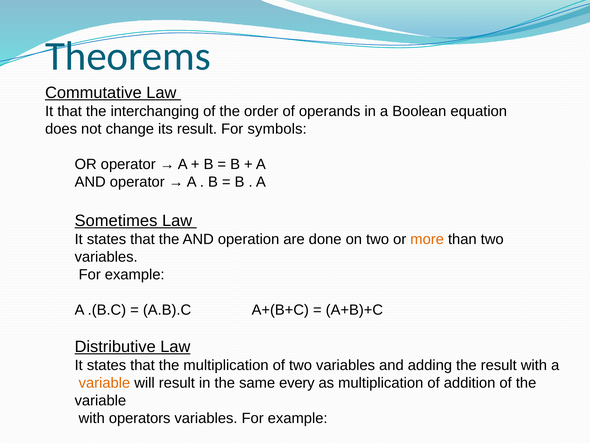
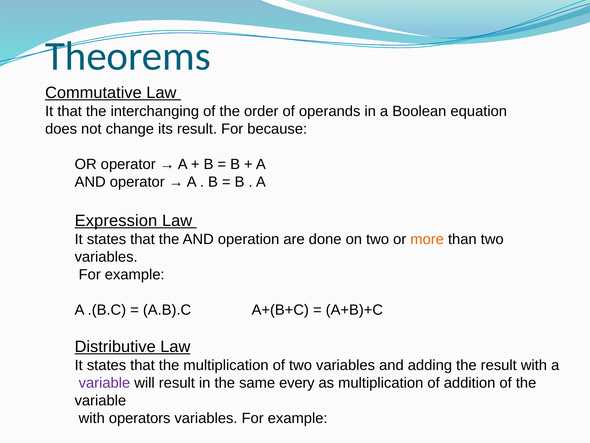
symbols: symbols -> because
Sometimes: Sometimes -> Expression
variable at (104, 383) colour: orange -> purple
